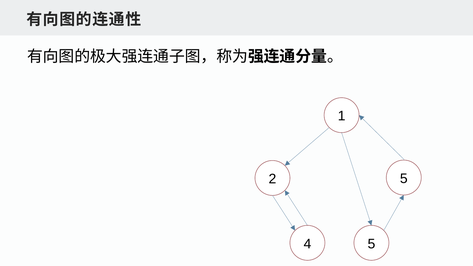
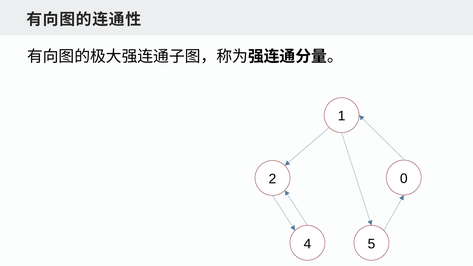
2 5: 5 -> 0
